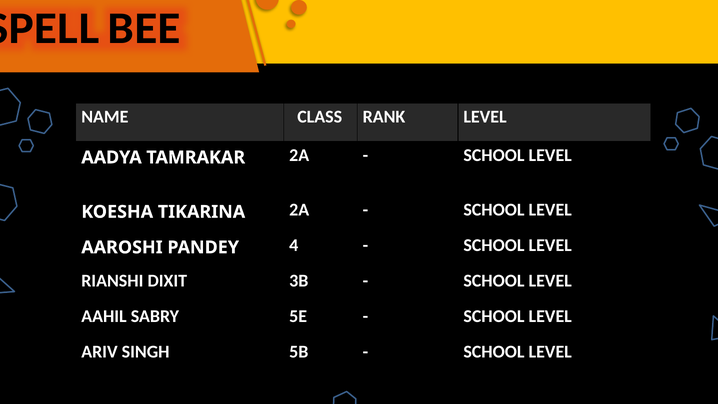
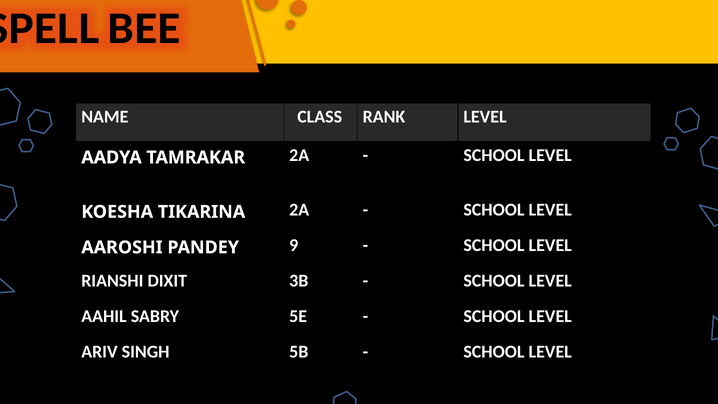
4: 4 -> 9
